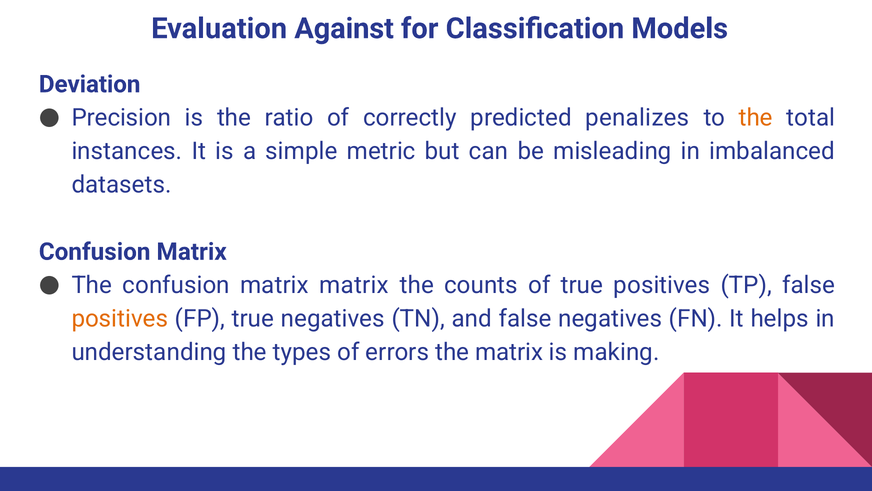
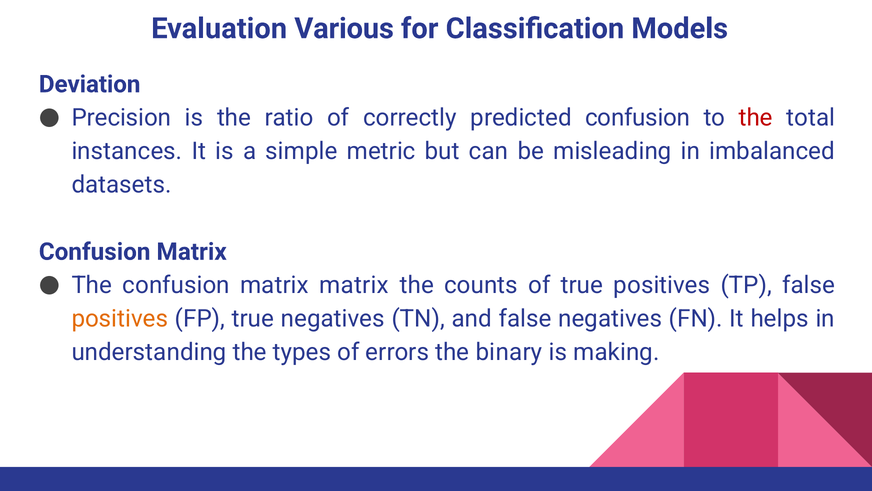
Against: Against -> Various
predicted penalizes: penalizes -> confusion
the at (756, 118) colour: orange -> red
the matrix: matrix -> binary
